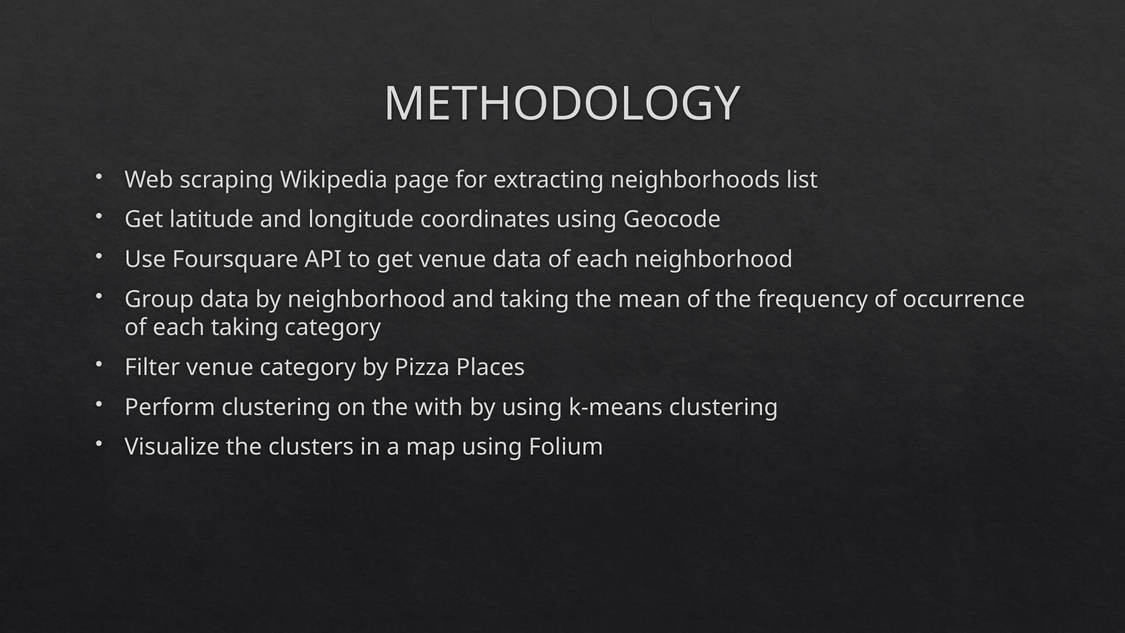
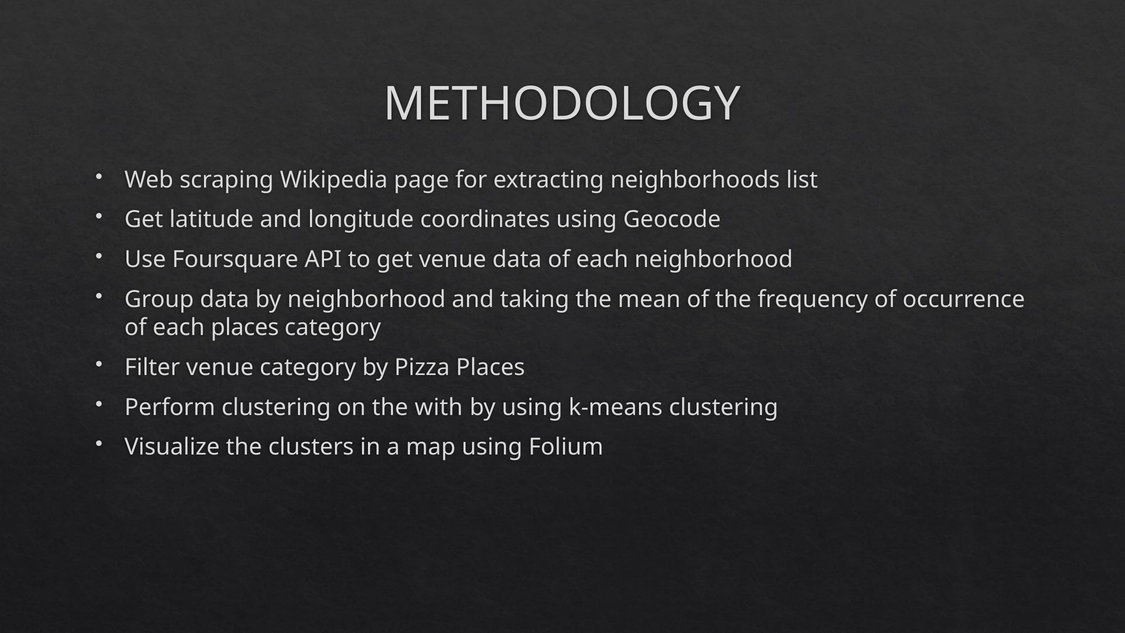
each taking: taking -> places
